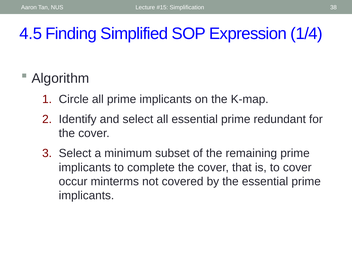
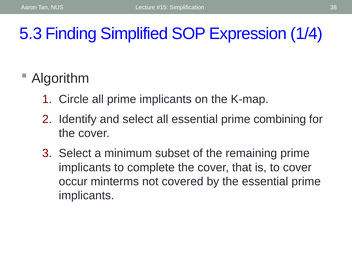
4.5: 4.5 -> 5.3
redundant: redundant -> combining
